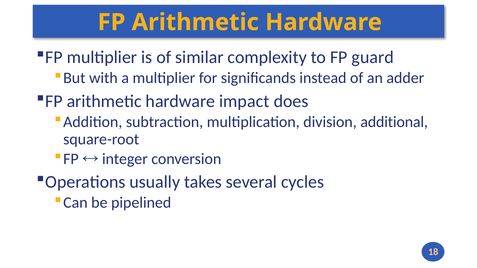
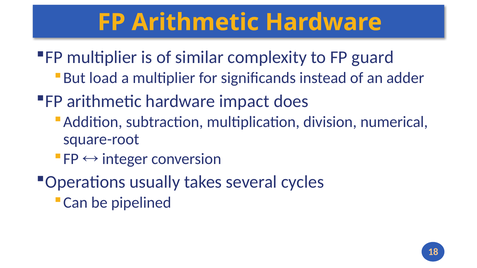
with: with -> load
additional: additional -> numerical
